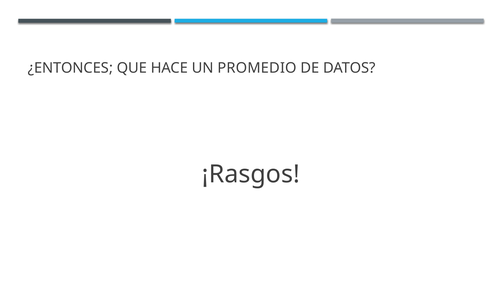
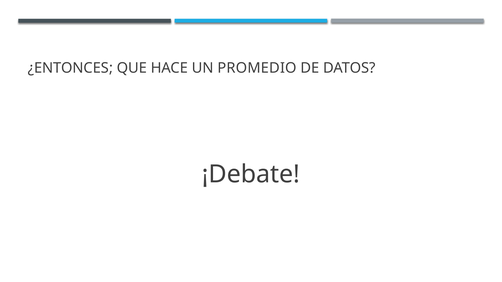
¡Rasgos: ¡Rasgos -> ¡Debate
